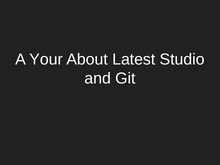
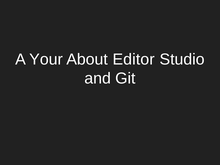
Latest: Latest -> Editor
